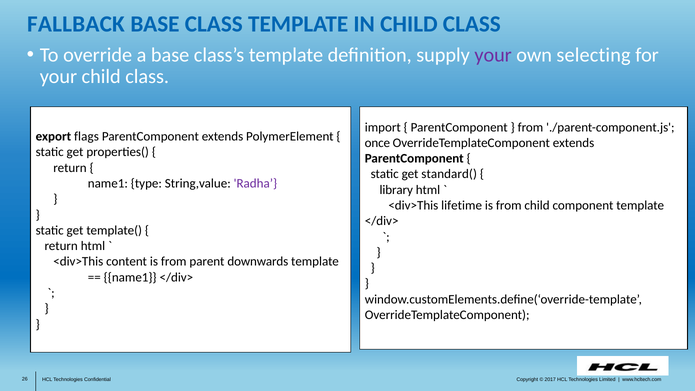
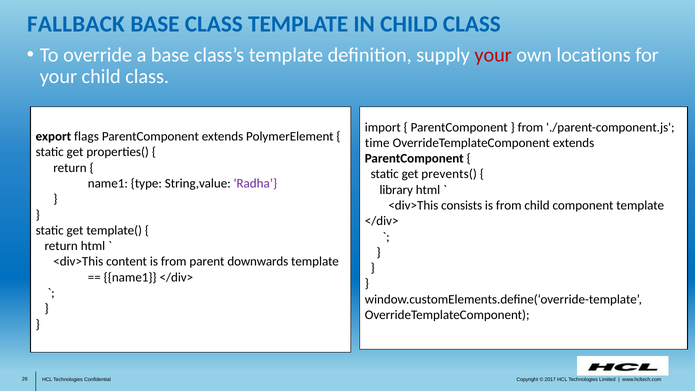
your at (493, 55) colour: purple -> red
selecting: selecting -> locations
once: once -> time
standard(: standard( -> prevents(
lifetime: lifetime -> consists
